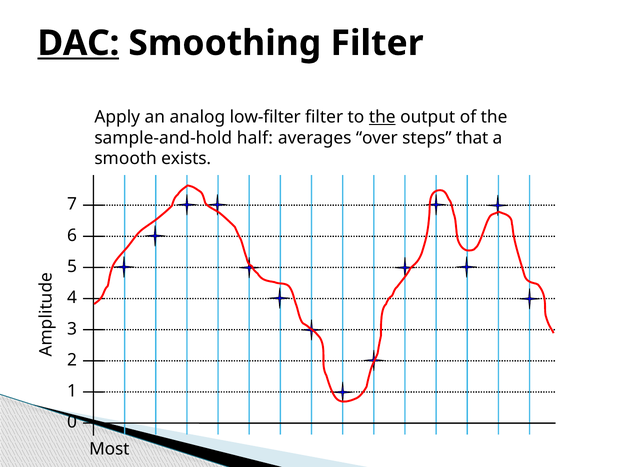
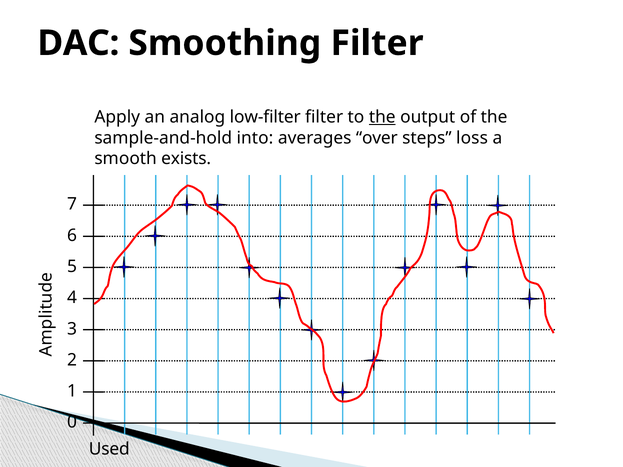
DAC underline: present -> none
half: half -> into
that: that -> loss
Most: Most -> Used
